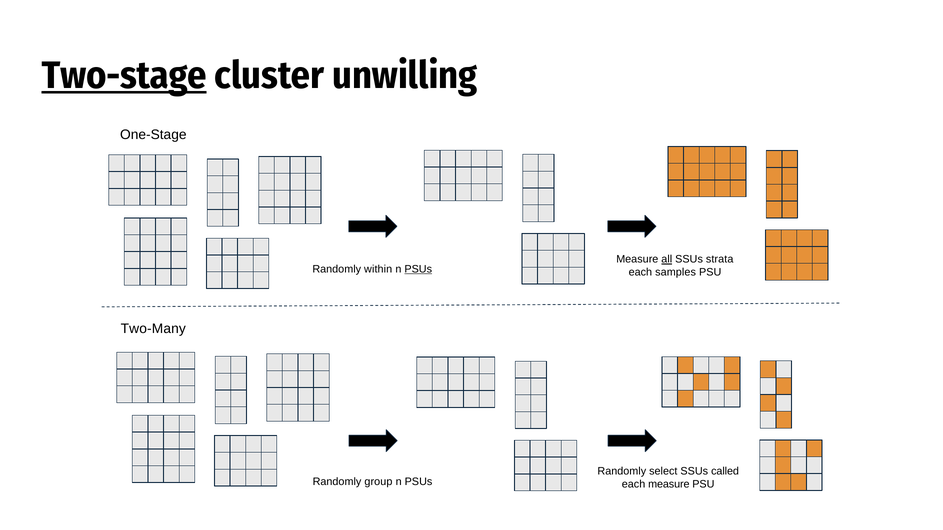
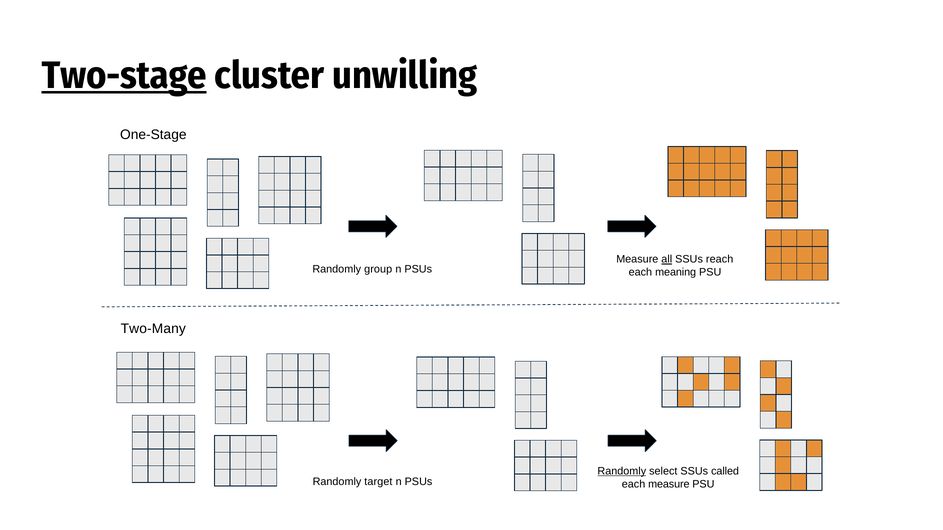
strata: strata -> reach
within: within -> group
PSUs at (418, 269) underline: present -> none
samples: samples -> meaning
Randomly at (622, 472) underline: none -> present
group: group -> target
